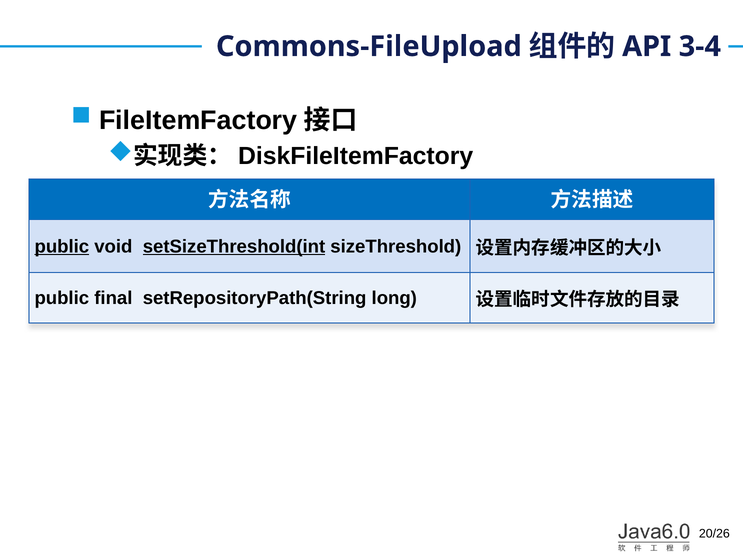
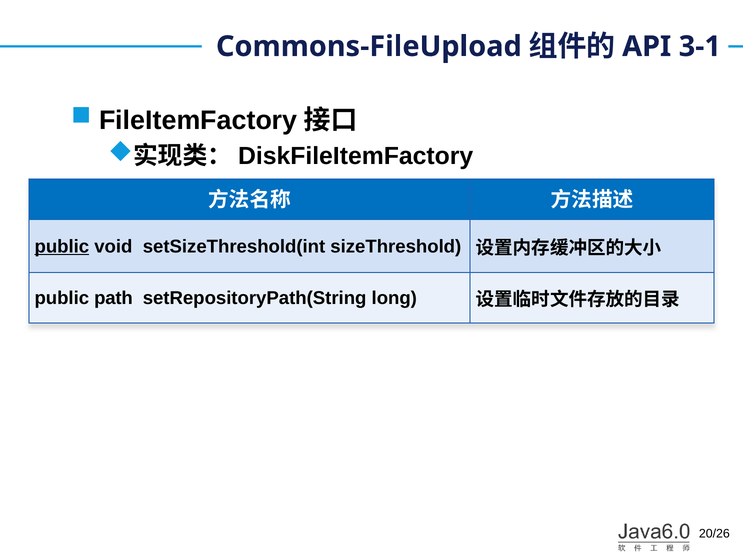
3-4: 3-4 -> 3-1
setSizeThreshold(int underline: present -> none
final: final -> path
